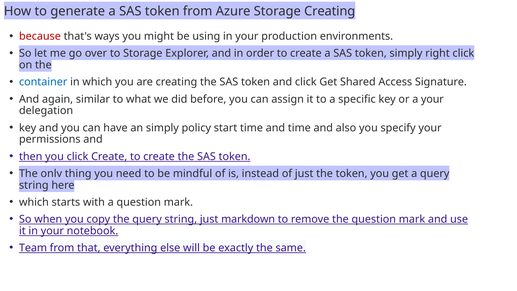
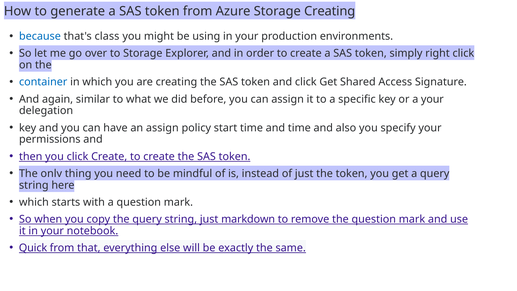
because colour: red -> blue
ways: ways -> class
an simply: simply -> assign
Team: Team -> Quick
